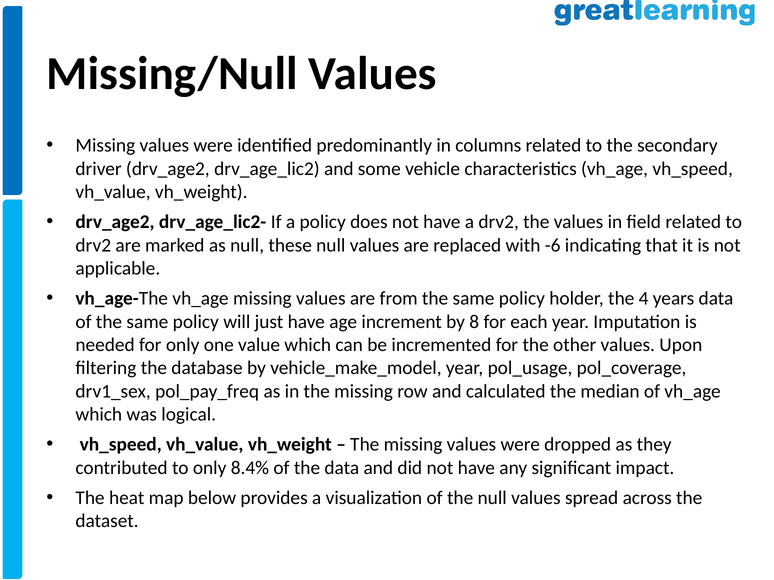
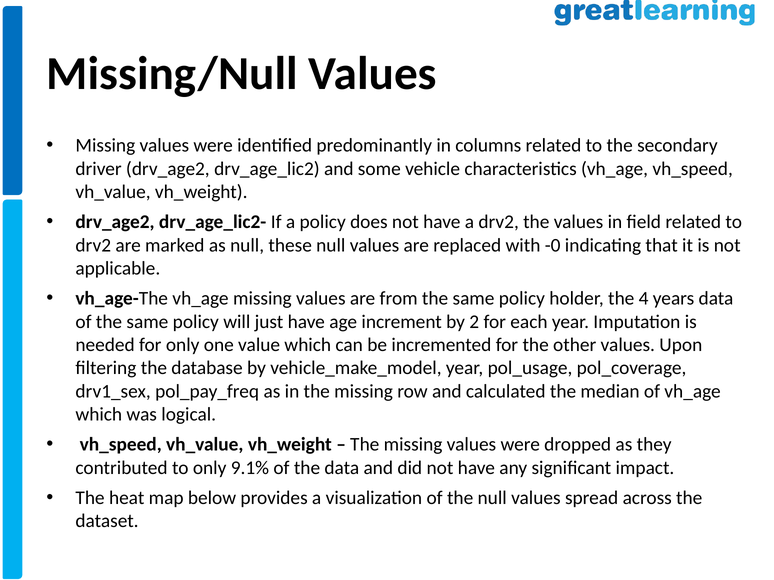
-6: -6 -> -0
8: 8 -> 2
8.4%: 8.4% -> 9.1%
